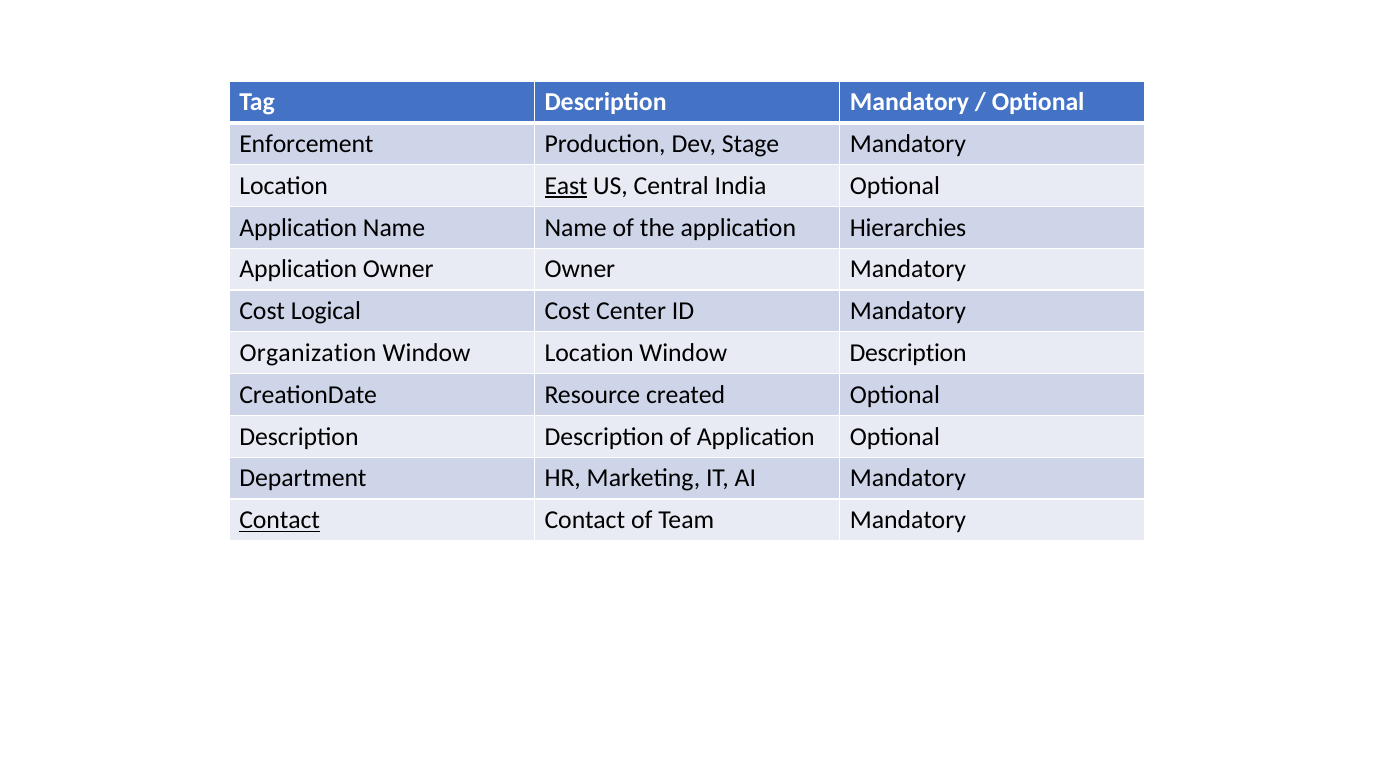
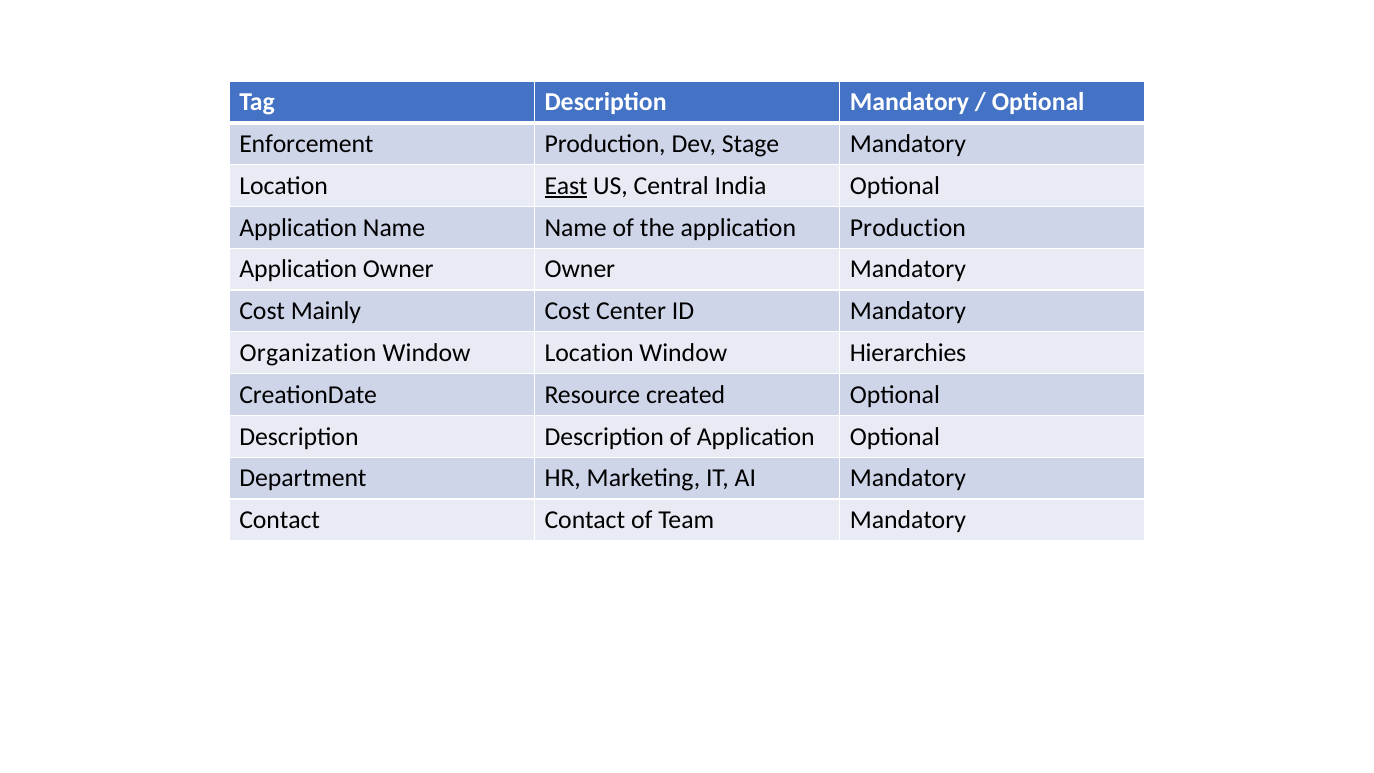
application Hierarchies: Hierarchies -> Production
Logical: Logical -> Mainly
Window Description: Description -> Hierarchies
Contact at (280, 520) underline: present -> none
